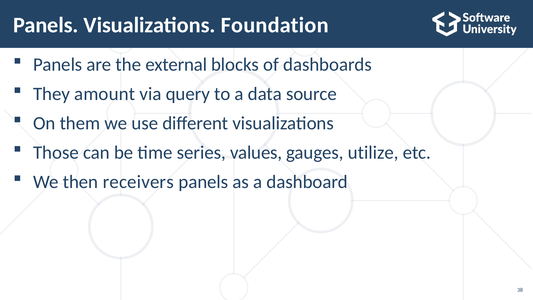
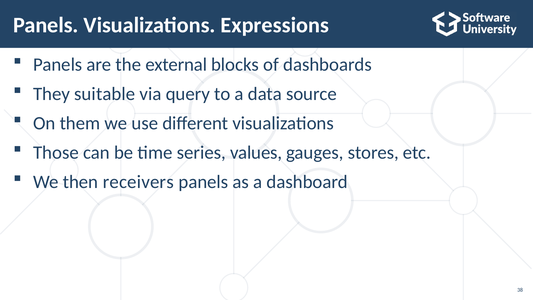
Foundation: Foundation -> Expressions
amount: amount -> suitable
utilize: utilize -> stores
